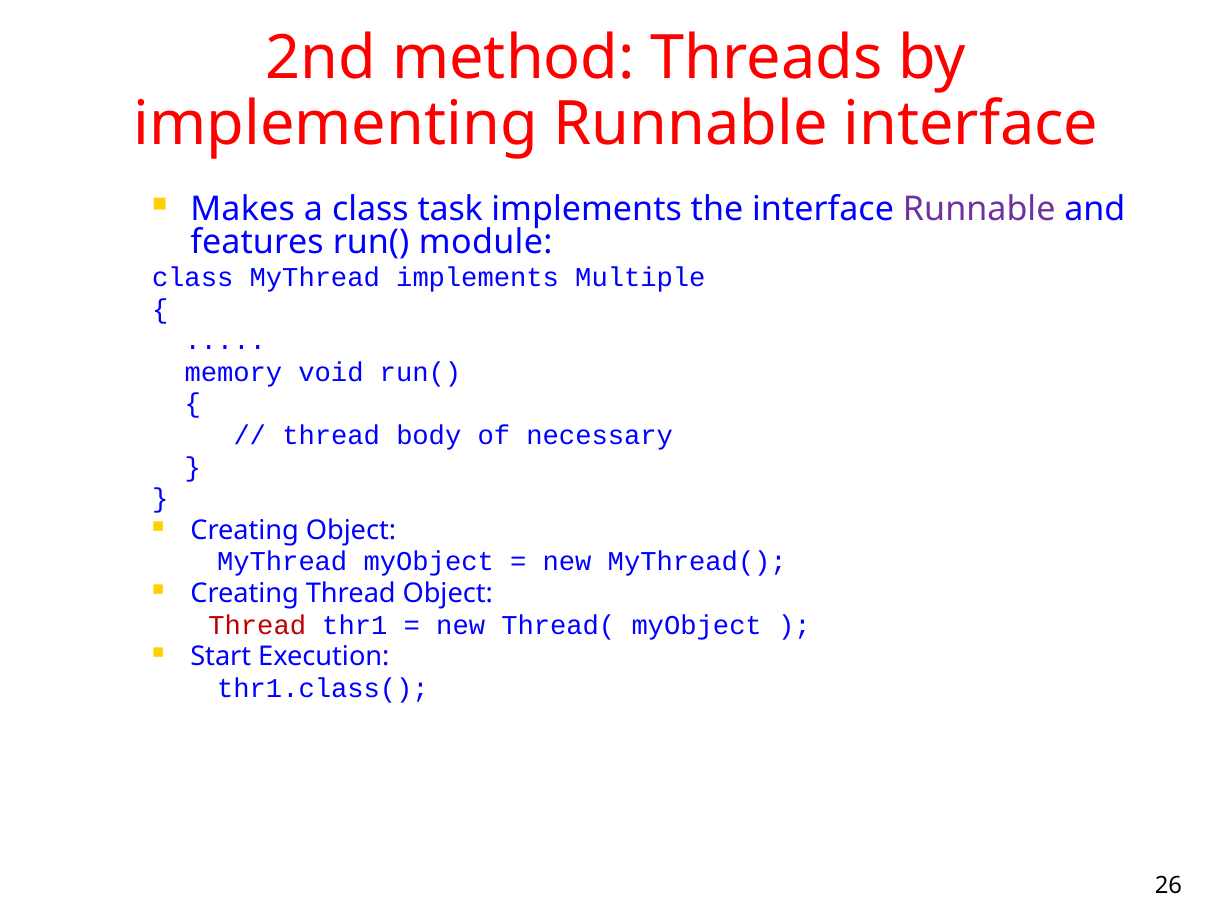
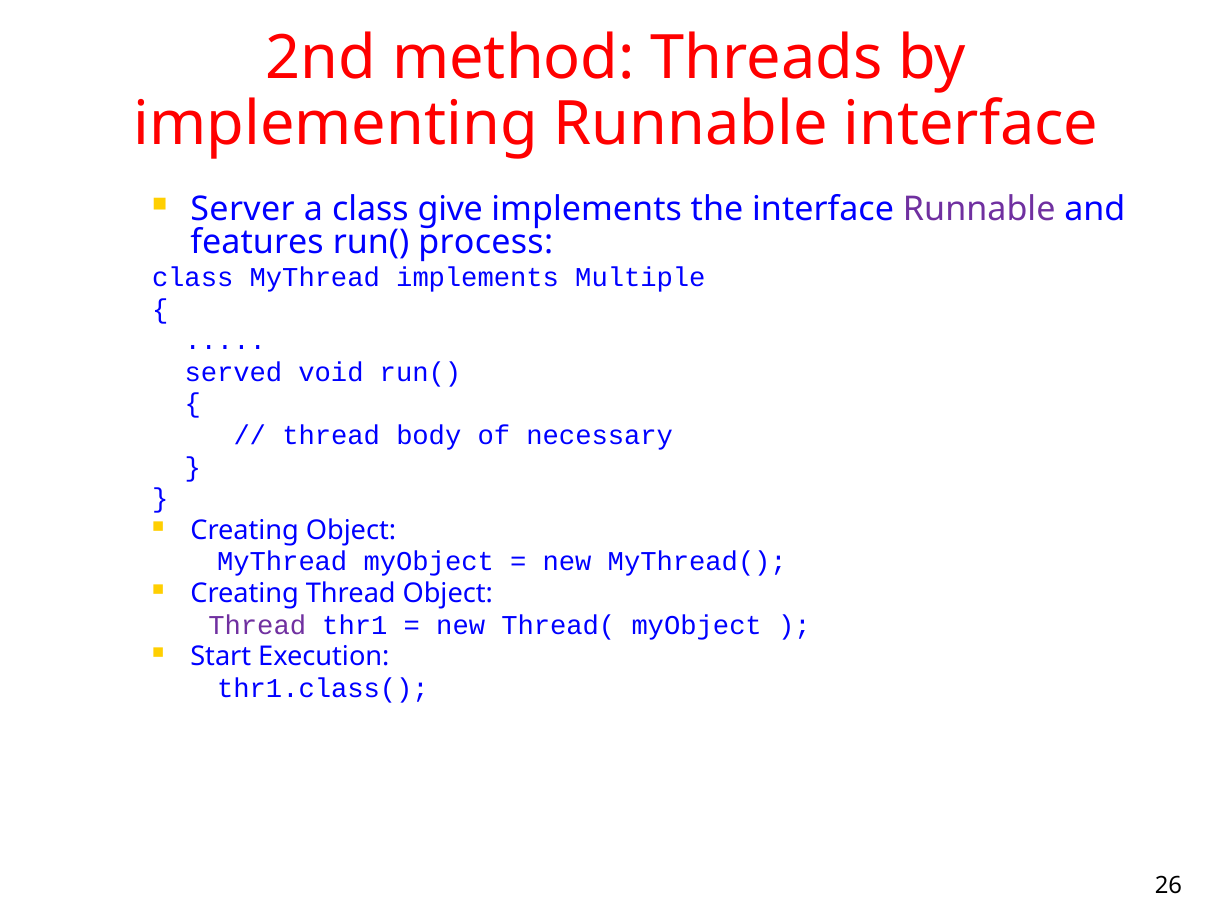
Makes: Makes -> Server
task: task -> give
module: module -> process
memory: memory -> served
Thread at (257, 625) colour: red -> purple
